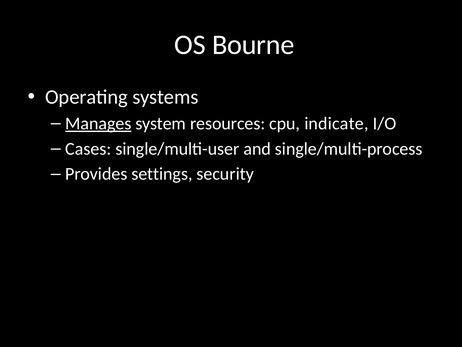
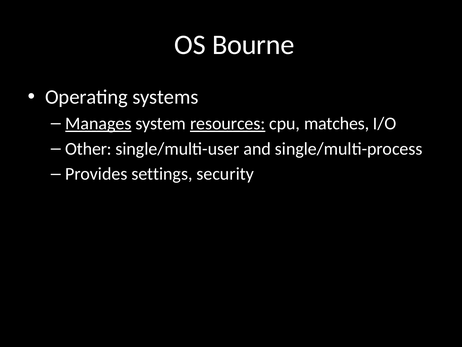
resources underline: none -> present
indicate: indicate -> matches
Cases: Cases -> Other
